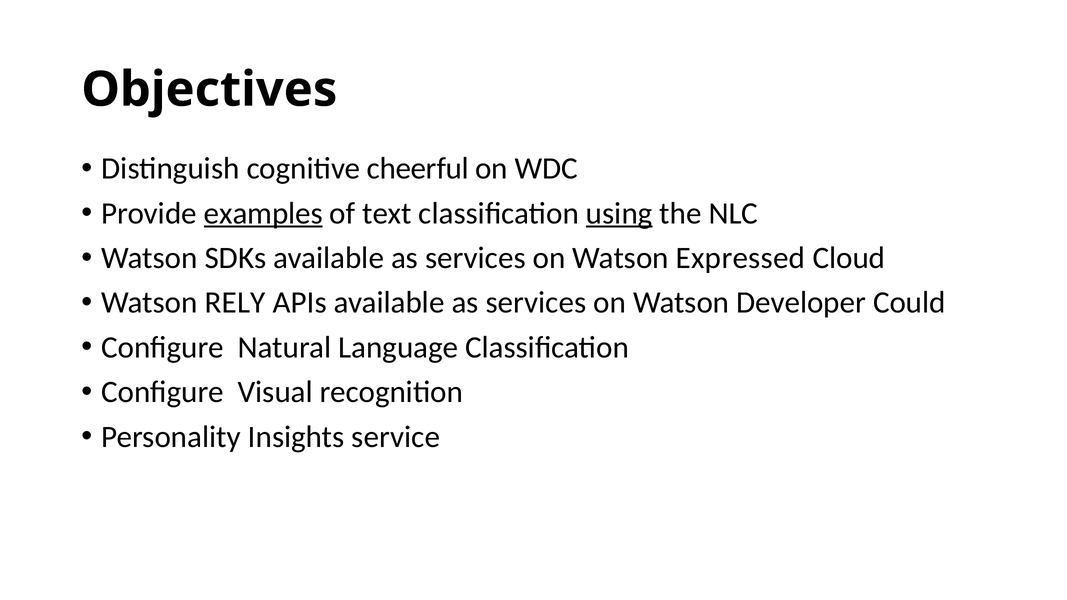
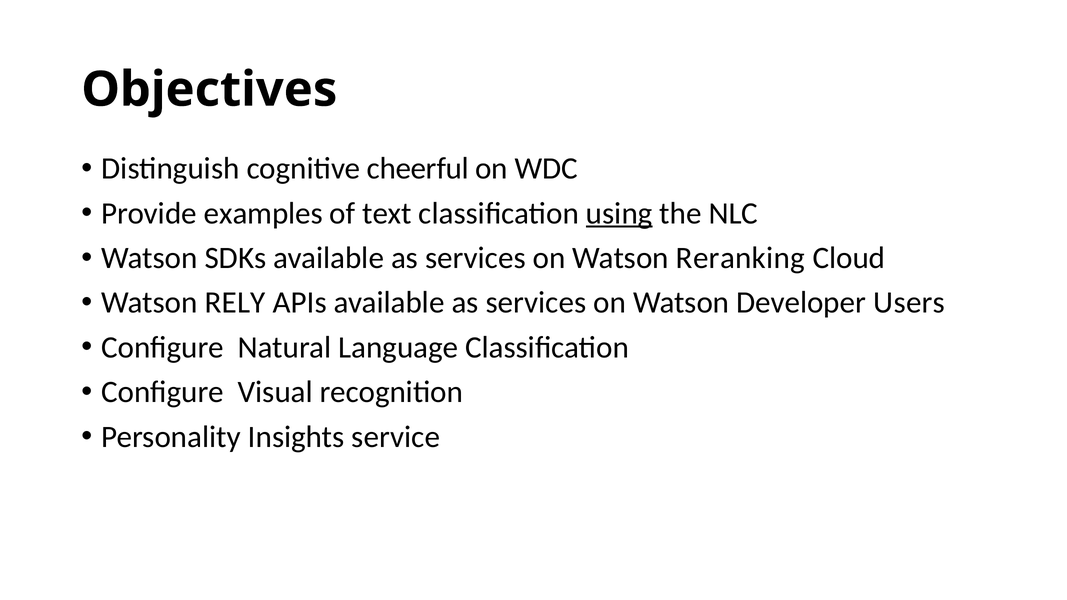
examples underline: present -> none
Expressed: Expressed -> Reranking
Could: Could -> Users
